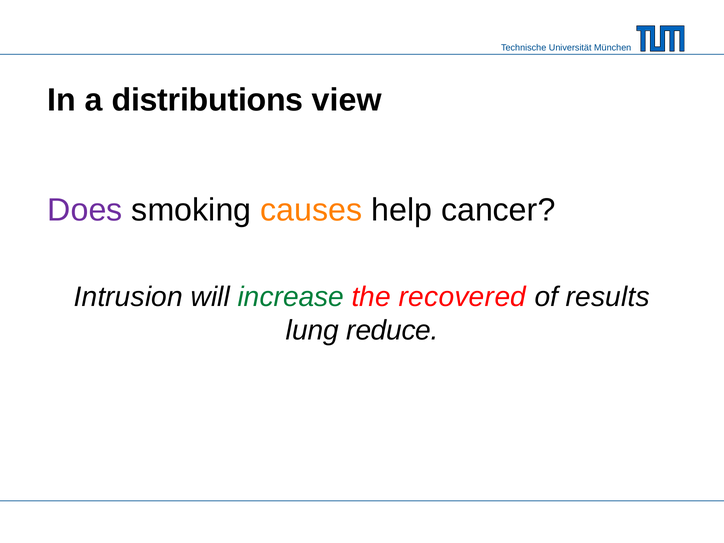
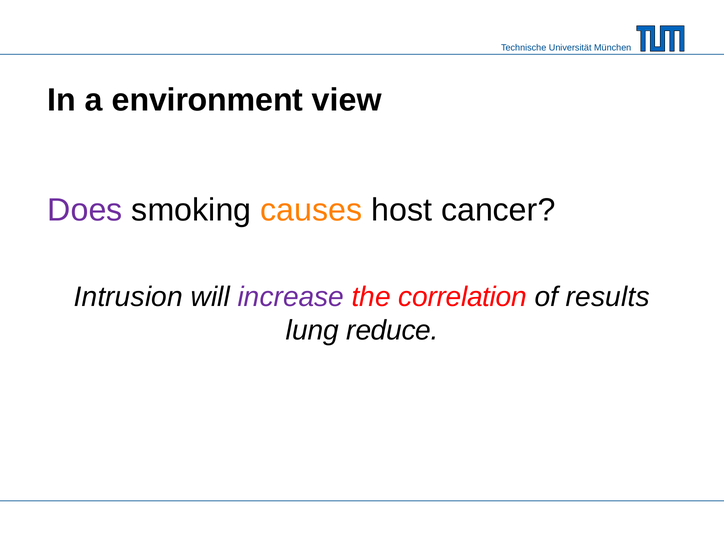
distributions: distributions -> environment
help: help -> host
increase colour: green -> purple
recovered: recovered -> correlation
